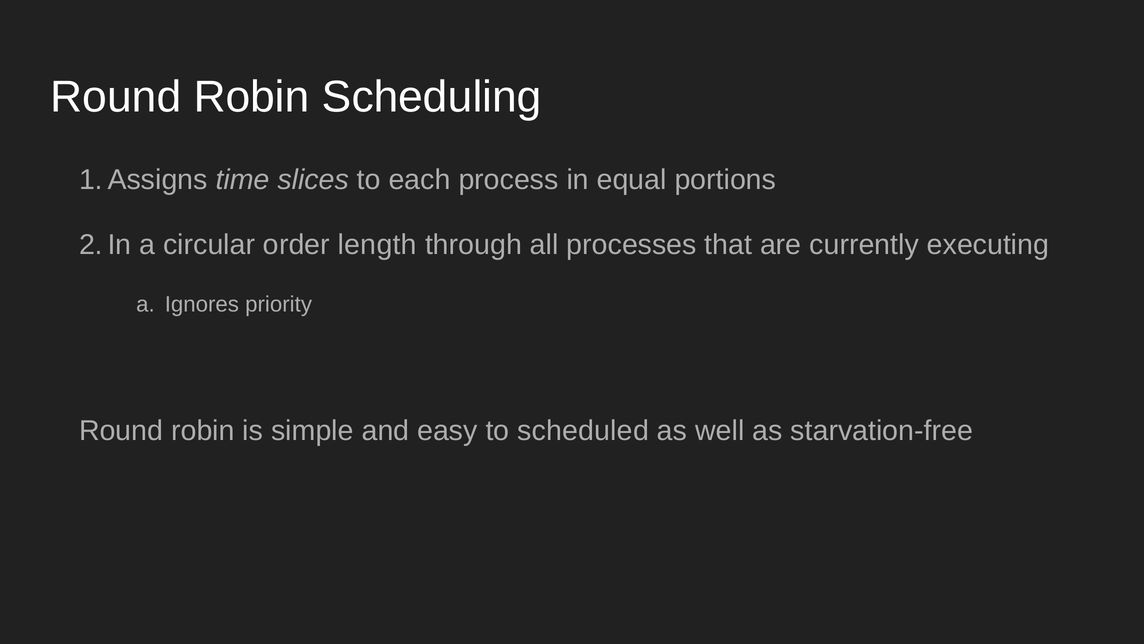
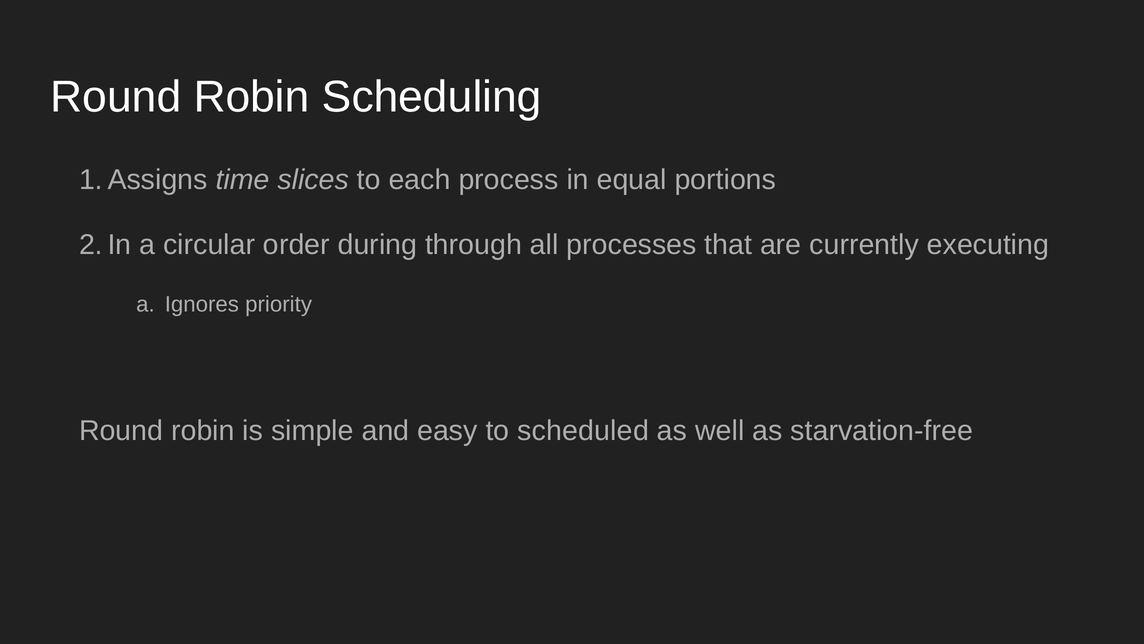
length: length -> during
